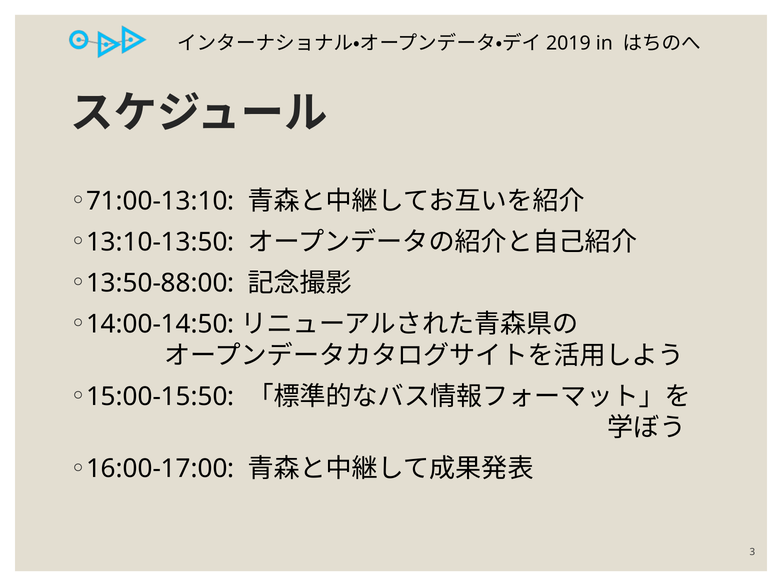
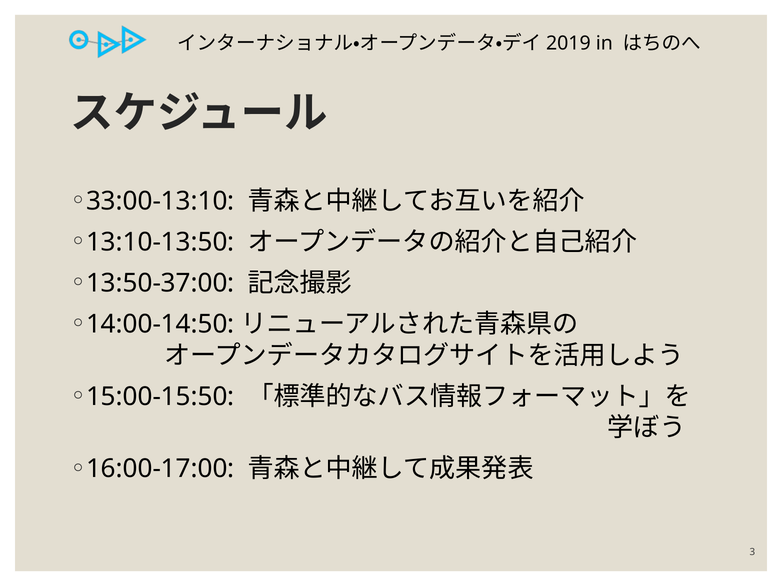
71:00-13:10: 71:00-13:10 -> 33:00-13:10
13:50-88:00: 13:50-88:00 -> 13:50-37:00
